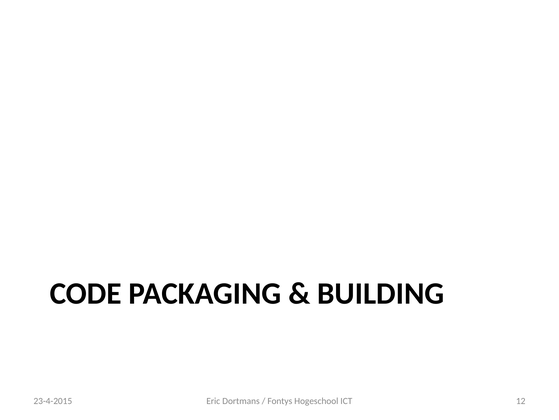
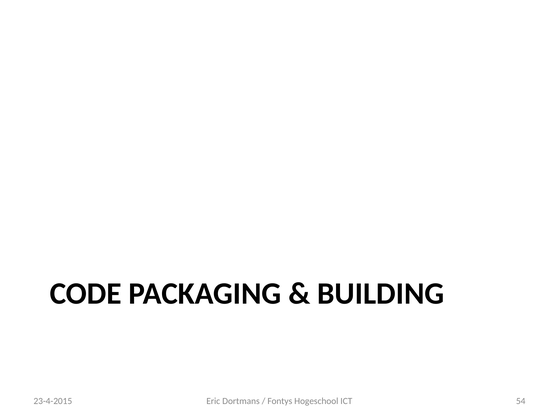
12: 12 -> 54
